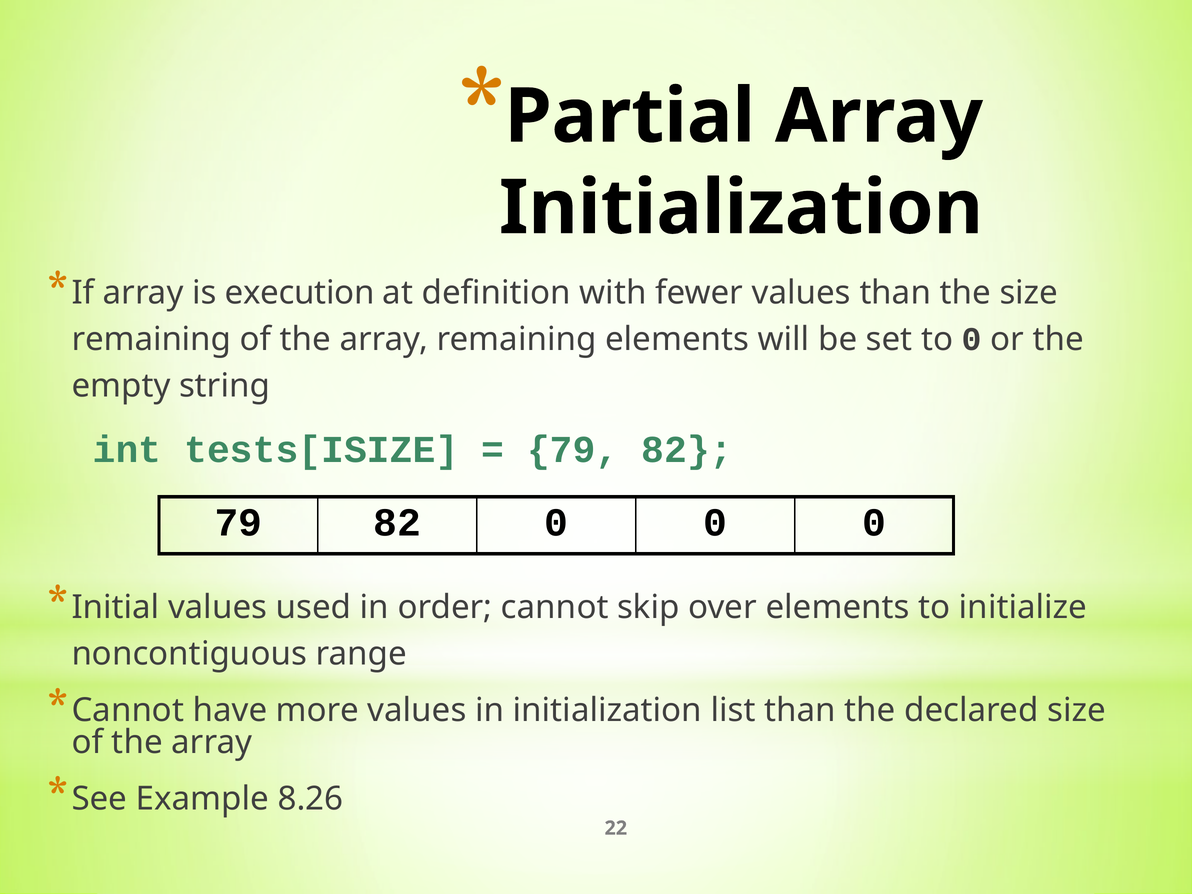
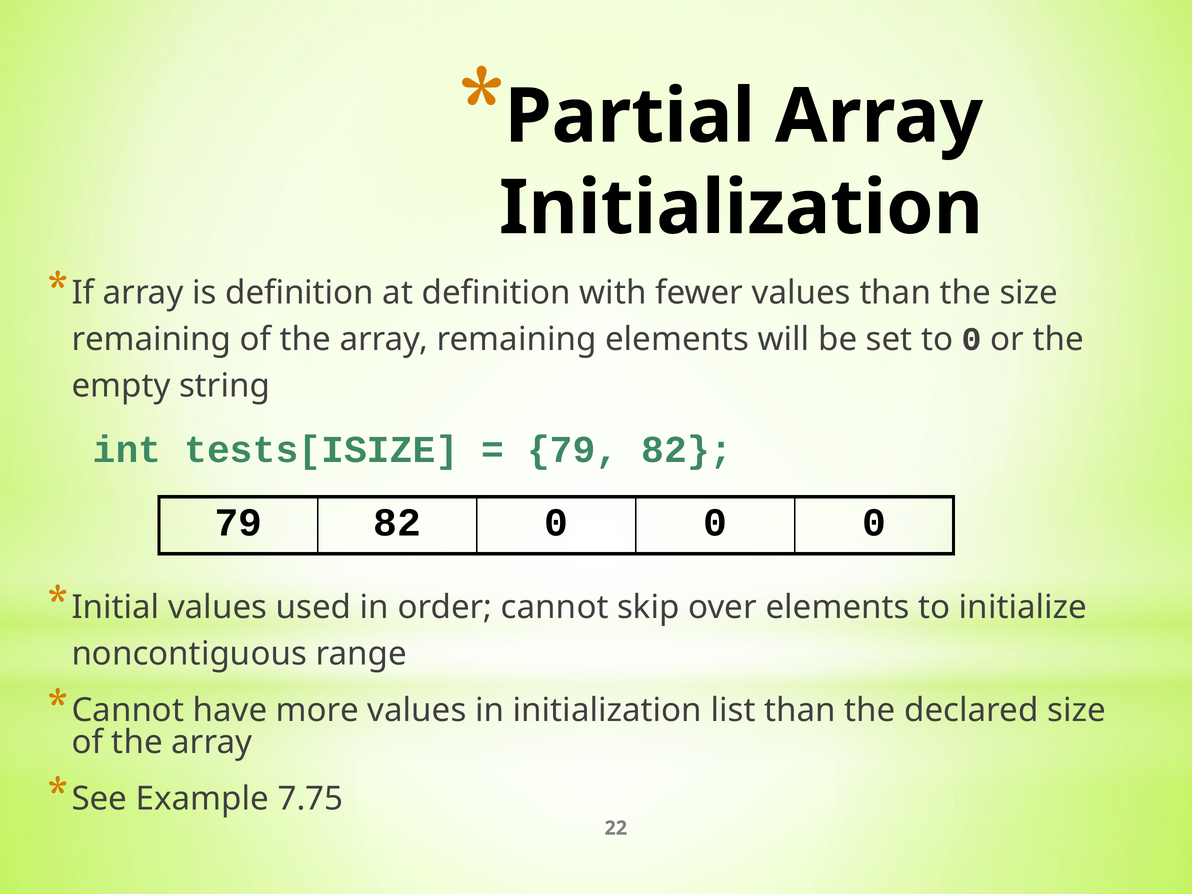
is execution: execution -> definition
8.26: 8.26 -> 7.75
